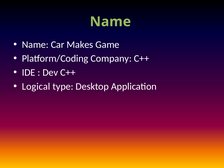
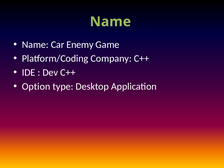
Makes: Makes -> Enemy
Logical: Logical -> Option
